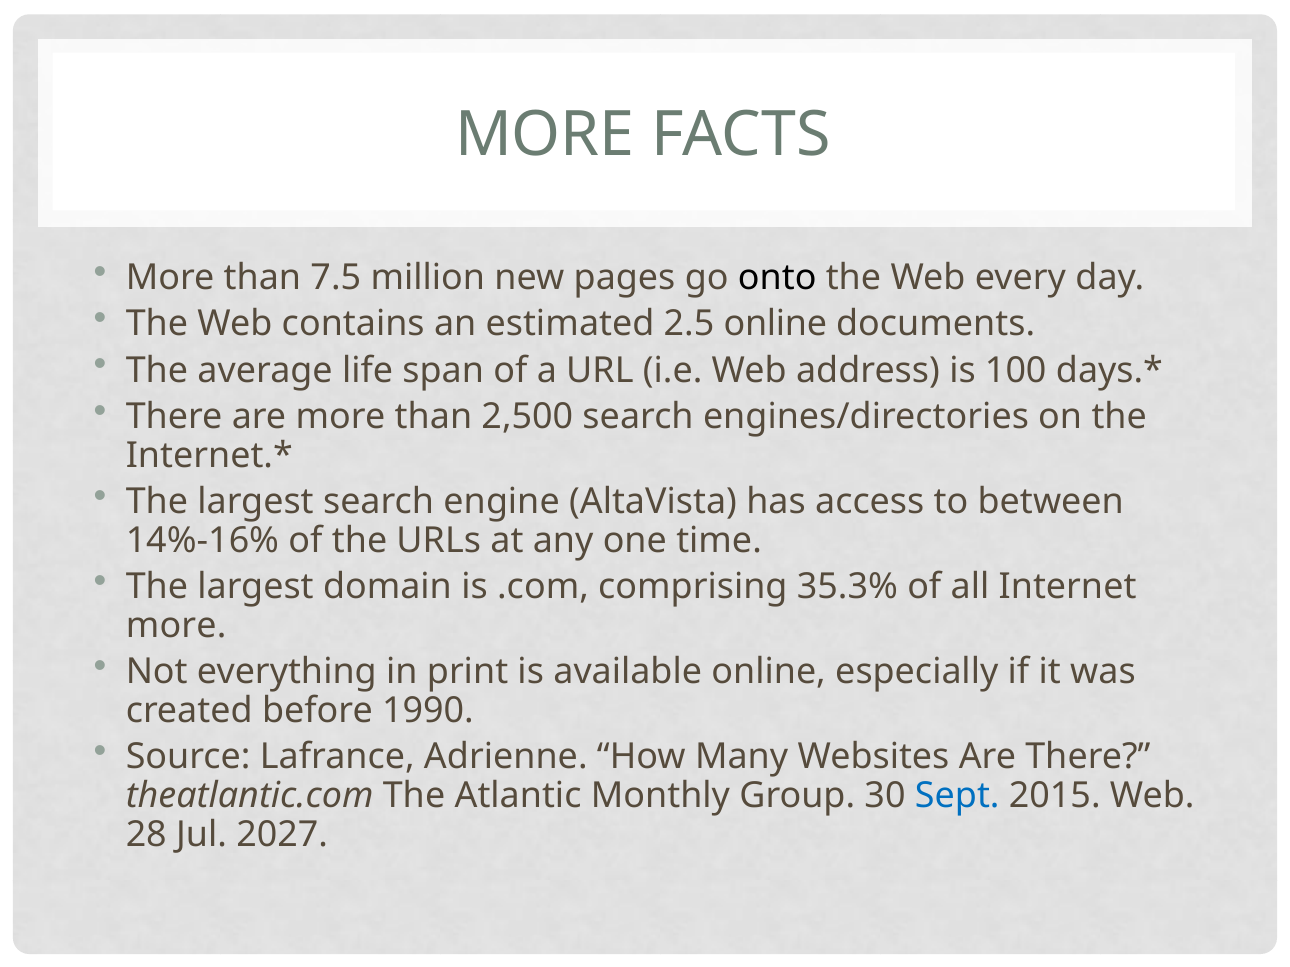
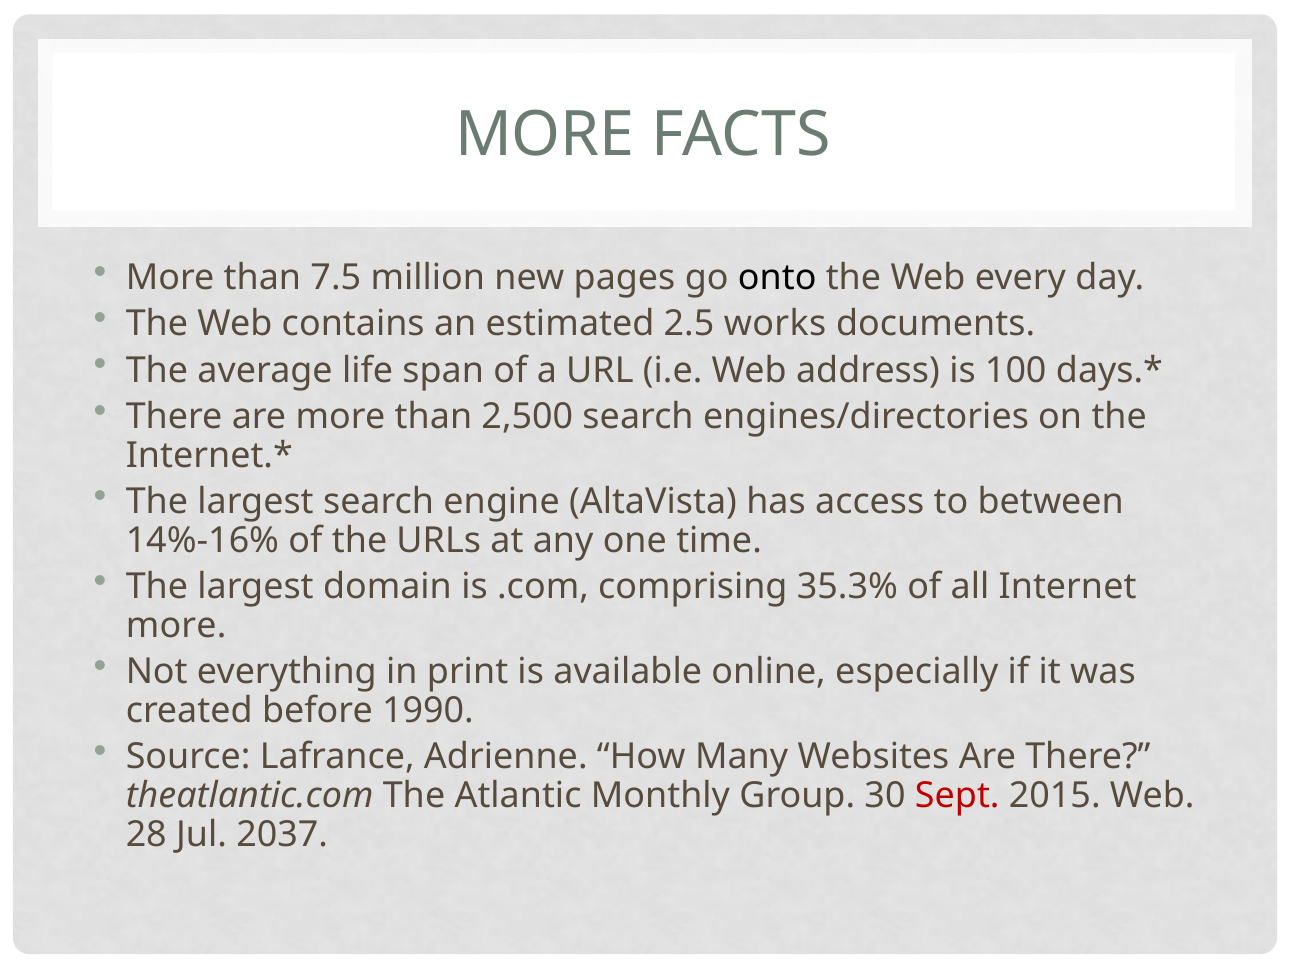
2.5 online: online -> works
Sept colour: blue -> red
2027: 2027 -> 2037
